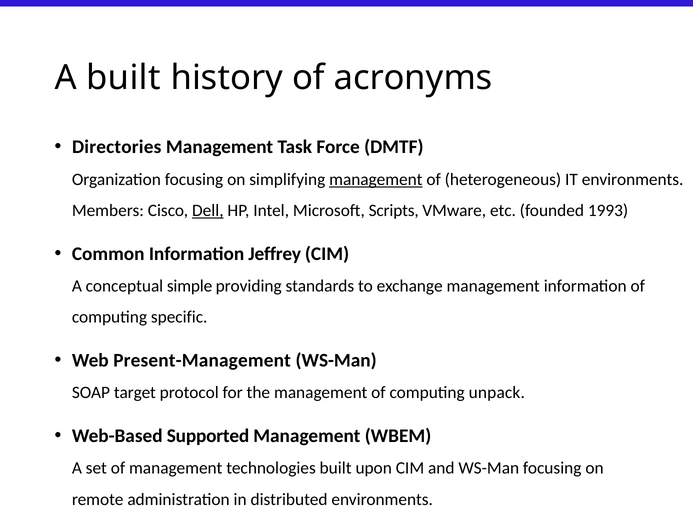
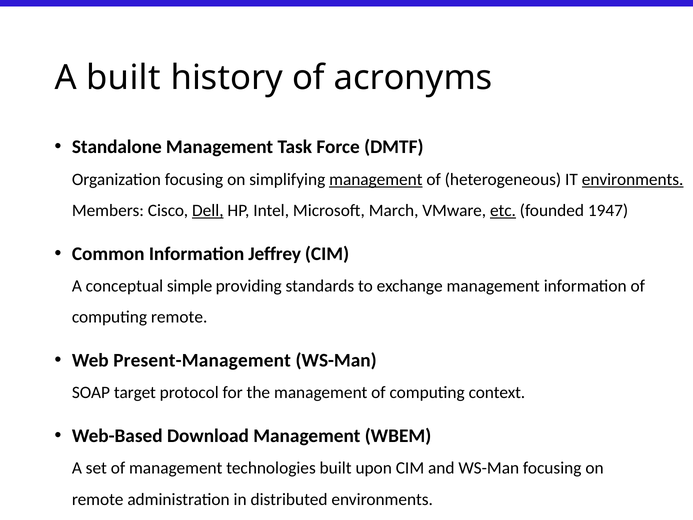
Directories: Directories -> Standalone
environments at (633, 179) underline: none -> present
Scripts: Scripts -> March
etc underline: none -> present
1993: 1993 -> 1947
computing specific: specific -> remote
unpack: unpack -> context
Supported: Supported -> Download
